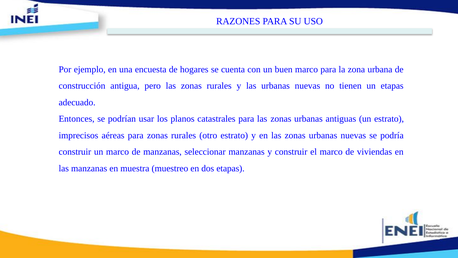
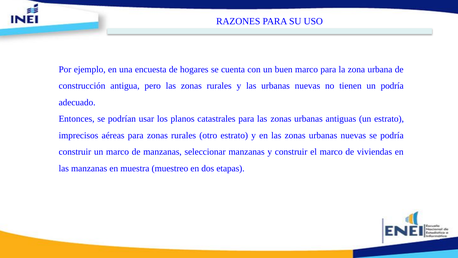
un etapas: etapas -> podría
